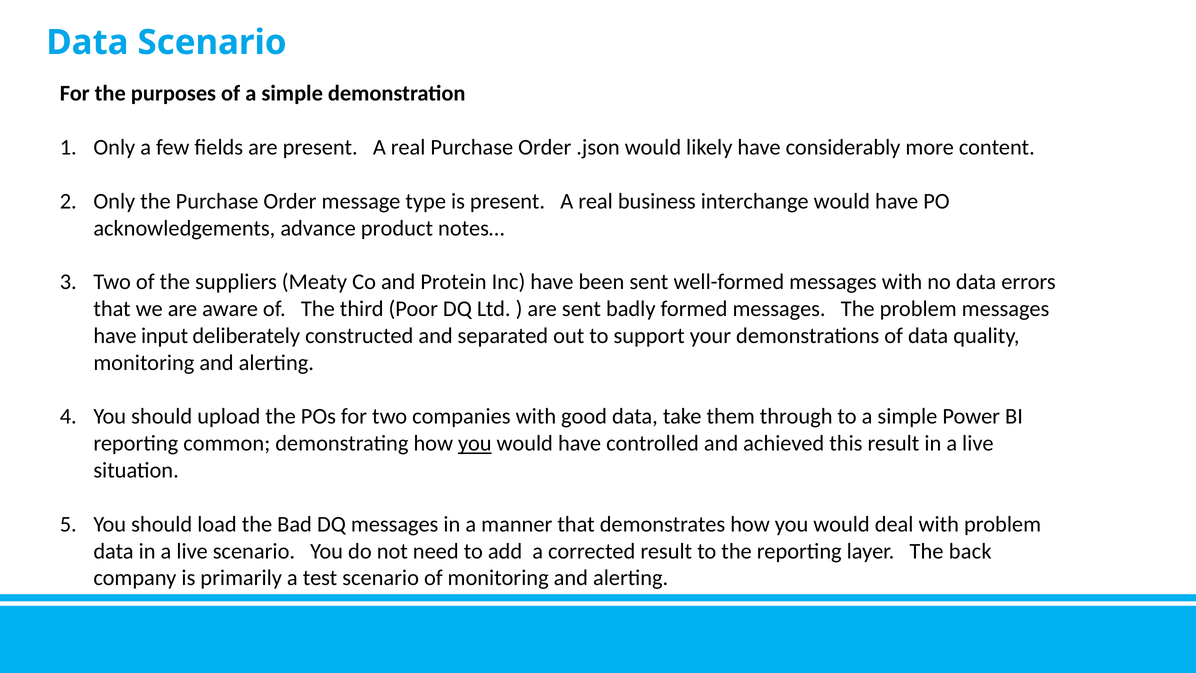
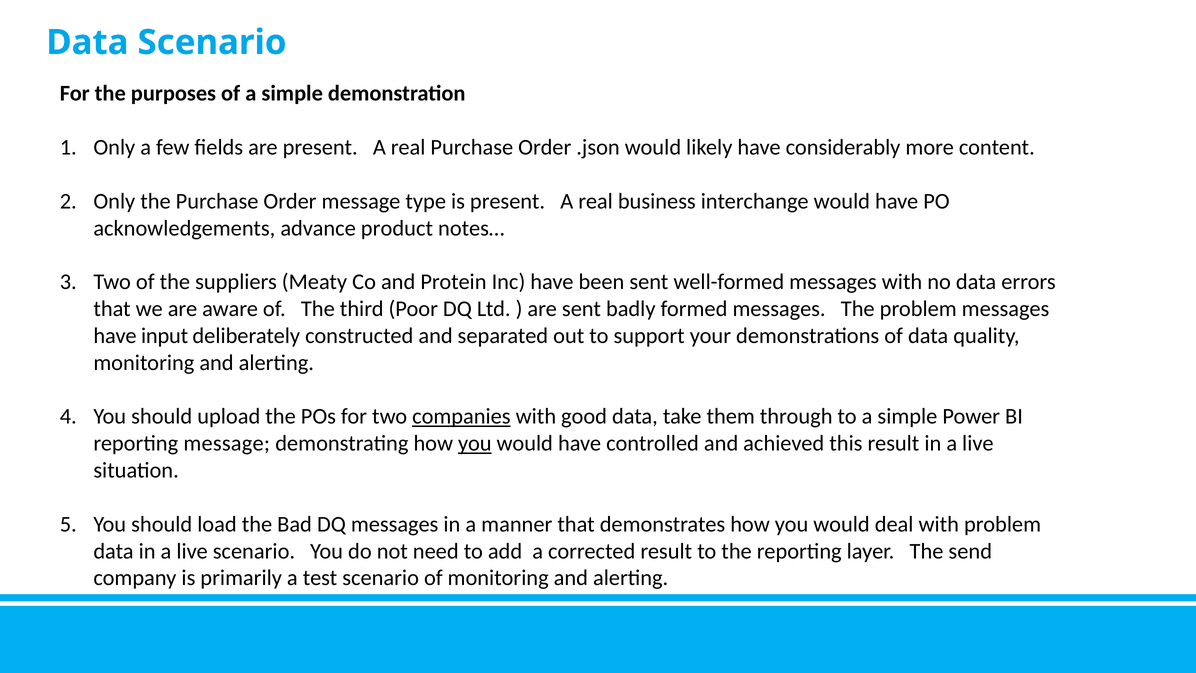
companies underline: none -> present
reporting common: common -> message
back: back -> send
